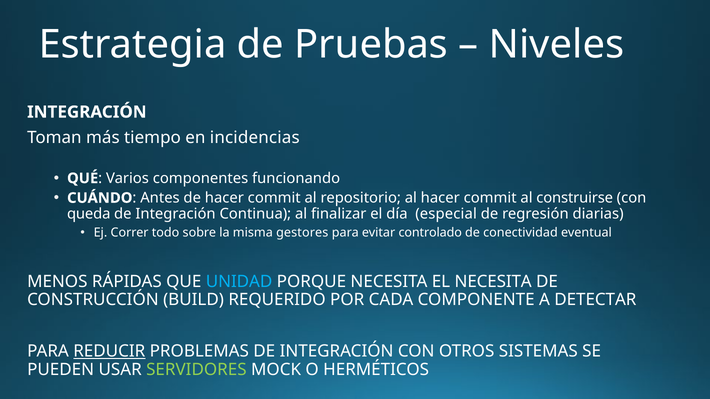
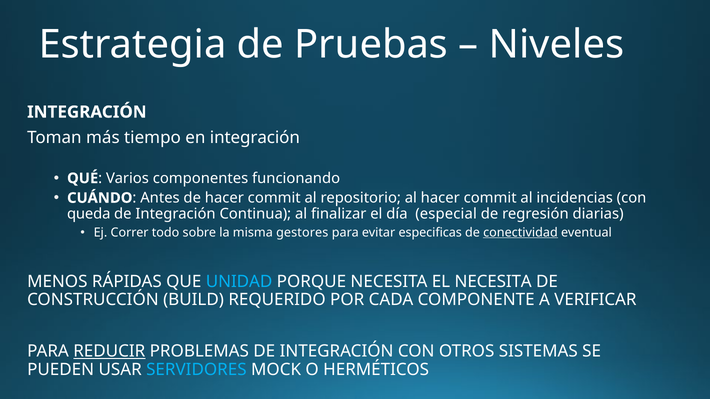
en incidencias: incidencias -> integración
construirse: construirse -> incidencias
controlado: controlado -> especificas
conectividad underline: none -> present
DETECTAR: DETECTAR -> VERIFICAR
SERVIDORES colour: light green -> light blue
